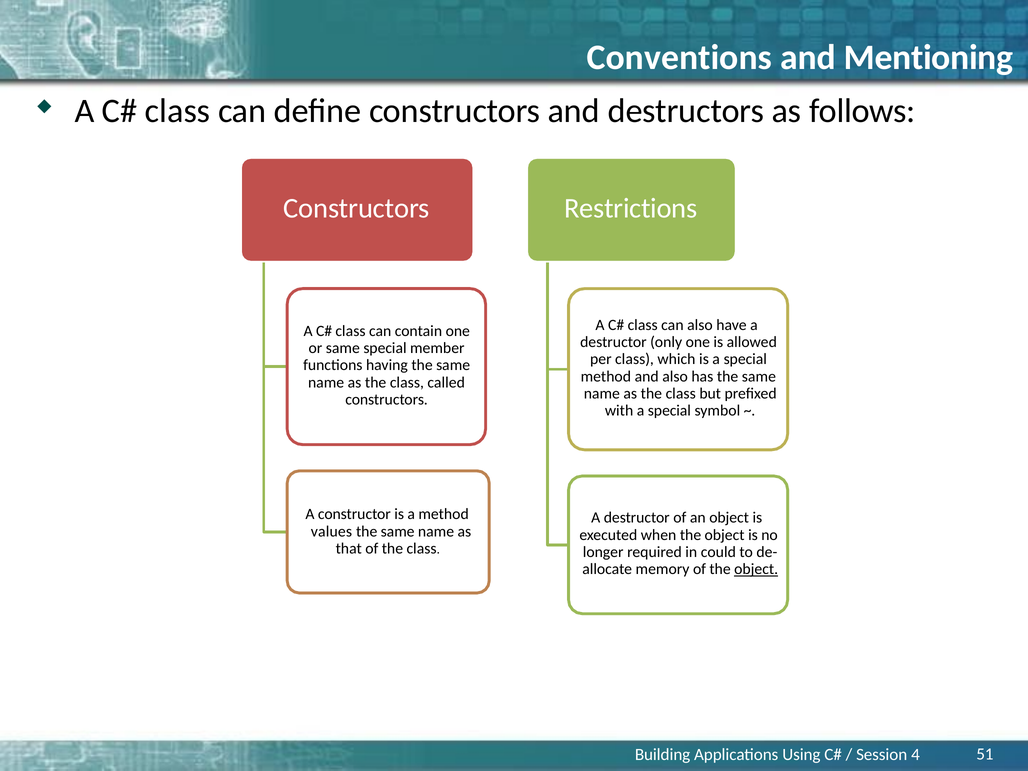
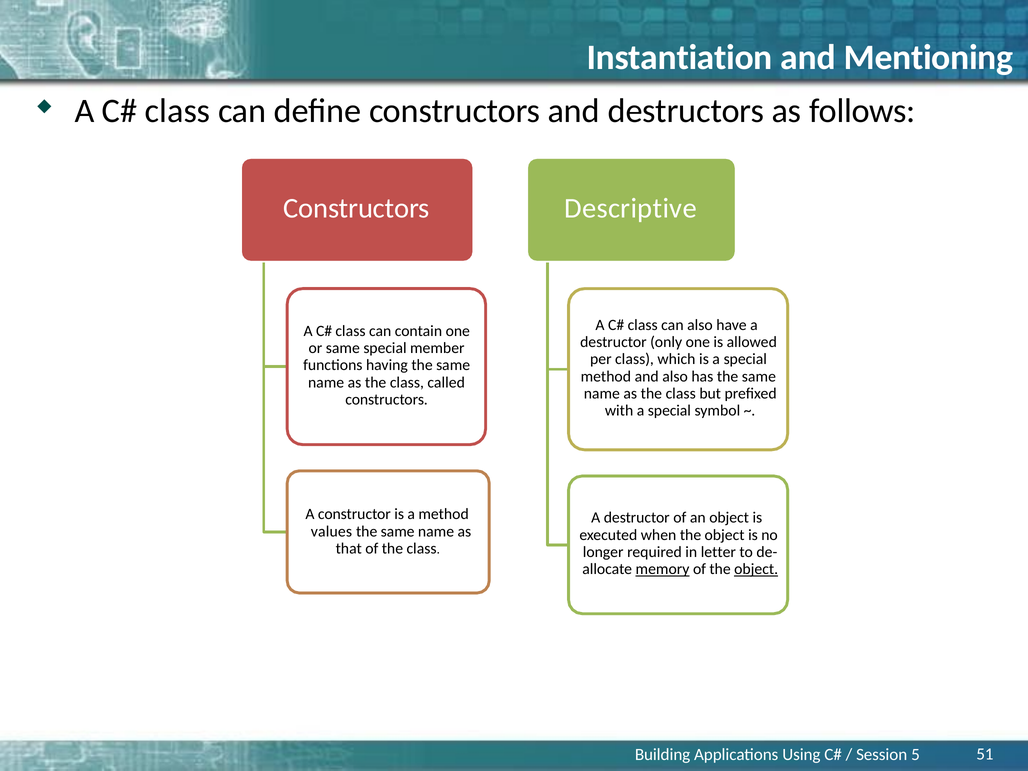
Conventions: Conventions -> Instantiation
Restrictions: Restrictions -> Descriptive
could: could -> letter
memory underline: none -> present
4: 4 -> 5
